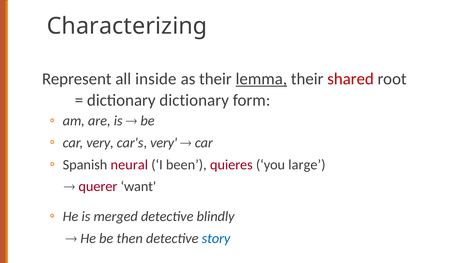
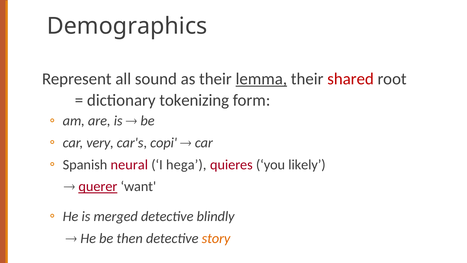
Characterizing: Characterizing -> Demographics
inside: inside -> sound
dictionary dictionary: dictionary -> tokenizing
car's very: very -> copi
been: been -> hega
large: large -> likely
querer underline: none -> present
story colour: blue -> orange
